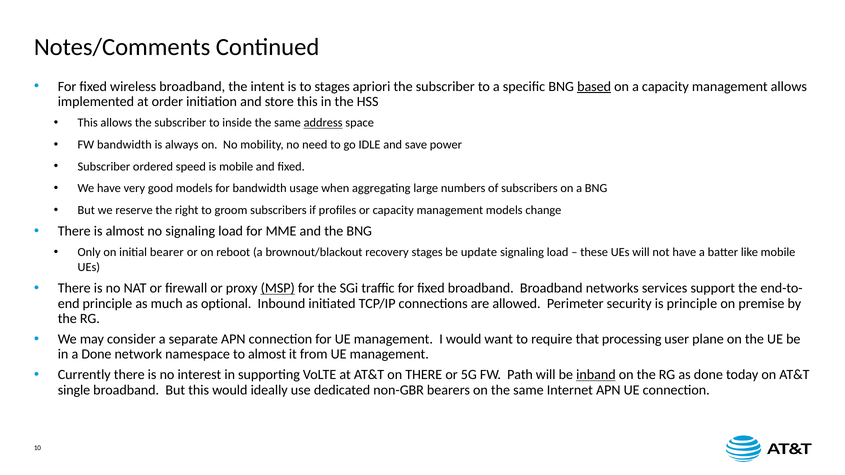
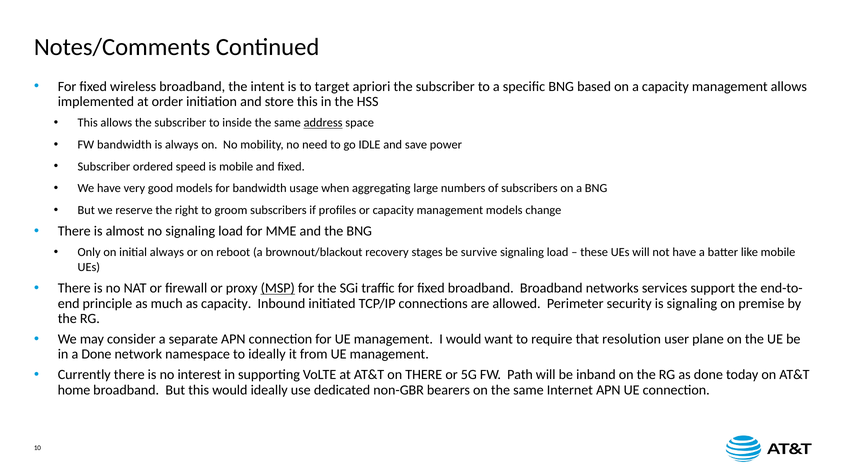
to stages: stages -> target
based underline: present -> none
initial bearer: bearer -> always
update: update -> survive
as optional: optional -> capacity
is principle: principle -> signaling
processing: processing -> resolution
to almost: almost -> ideally
inband underline: present -> none
single: single -> home
